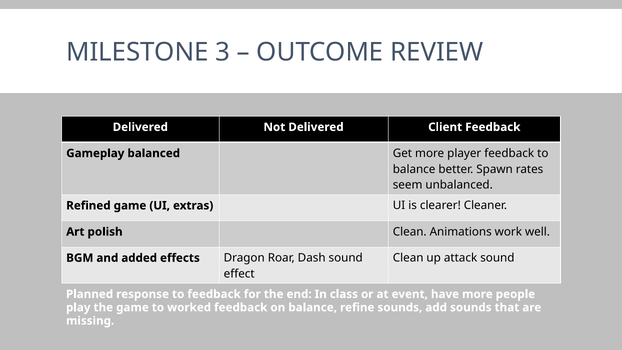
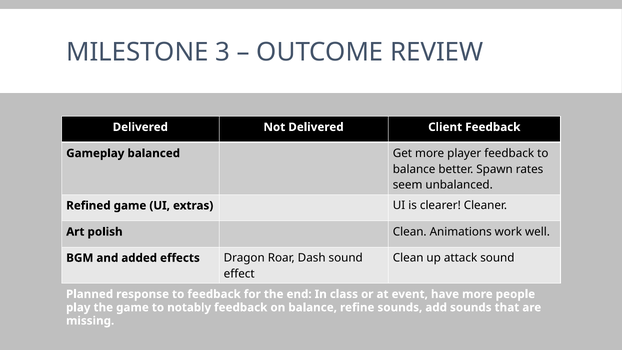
worked: worked -> notably
